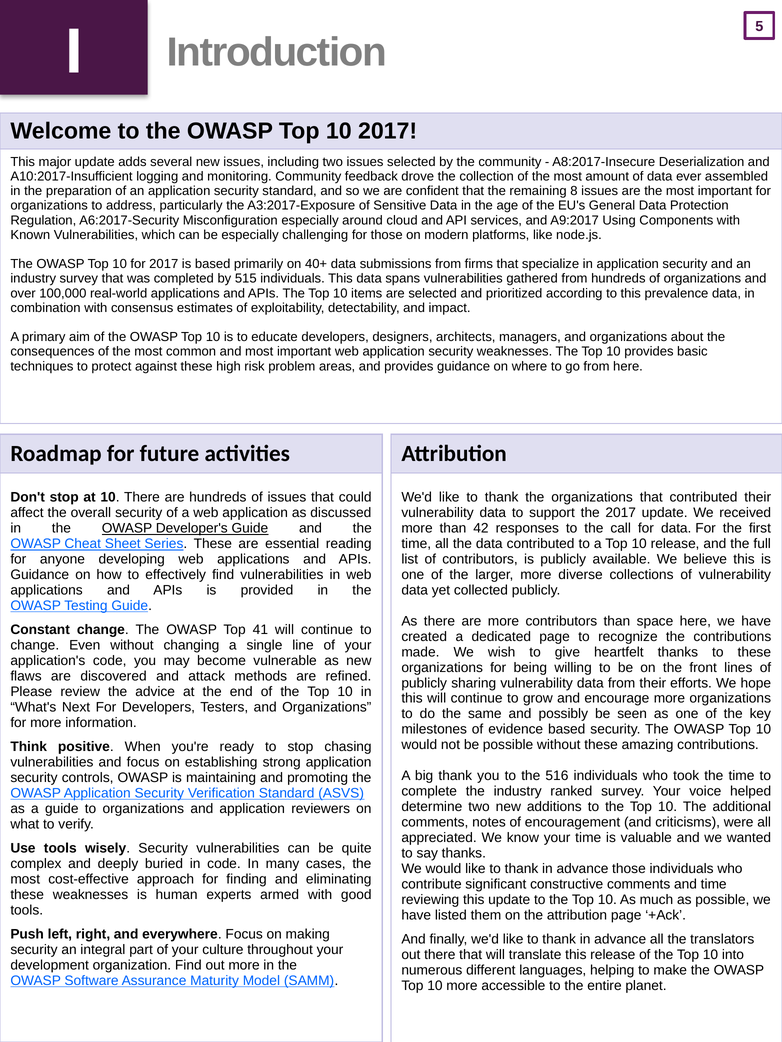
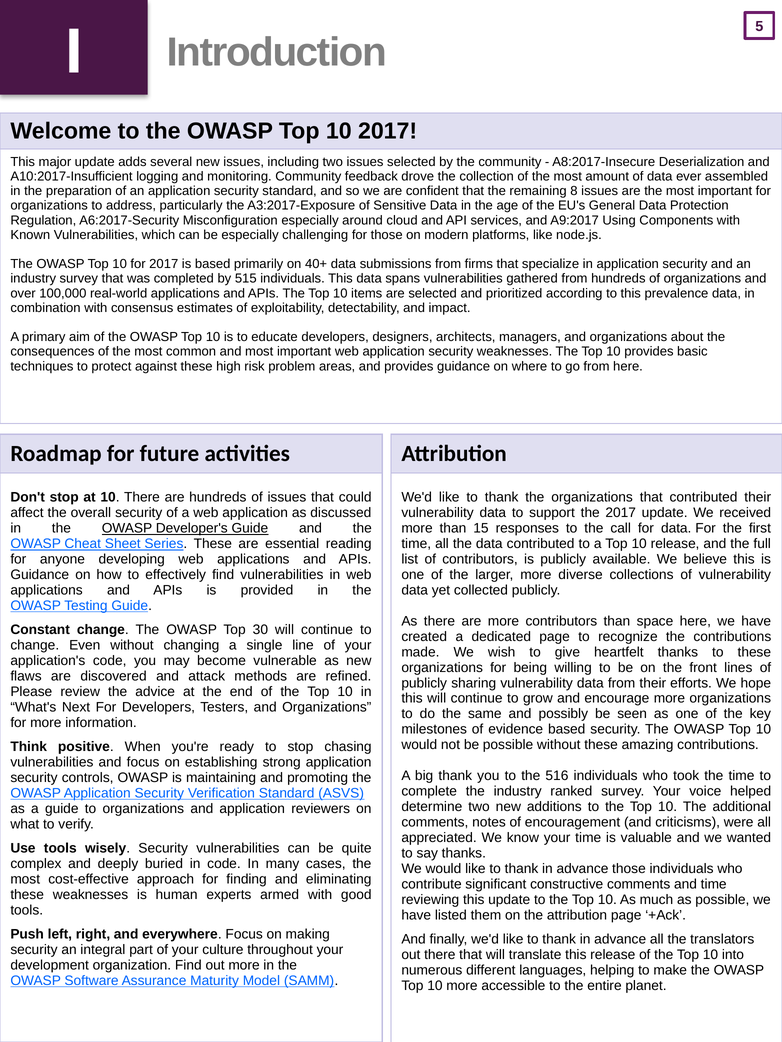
42: 42 -> 15
41: 41 -> 30
